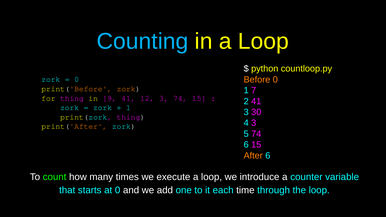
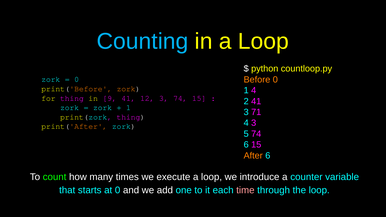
1 7: 7 -> 4
30: 30 -> 71
time colour: white -> pink
